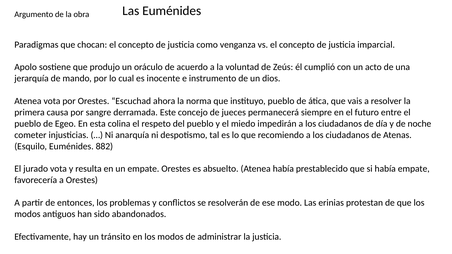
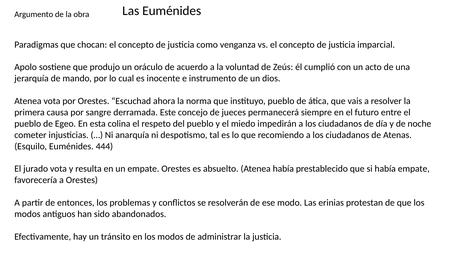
882: 882 -> 444
